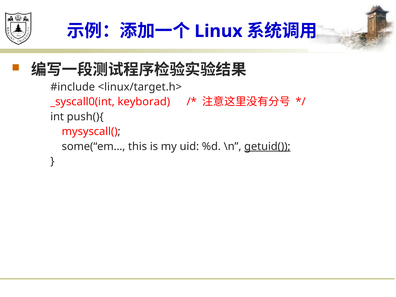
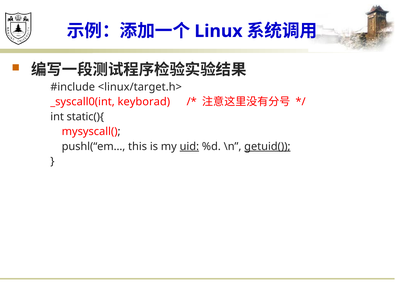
push(){: push(){ -> static(){
some(“em…: some(“em… -> pushl(“em…
uid underline: none -> present
